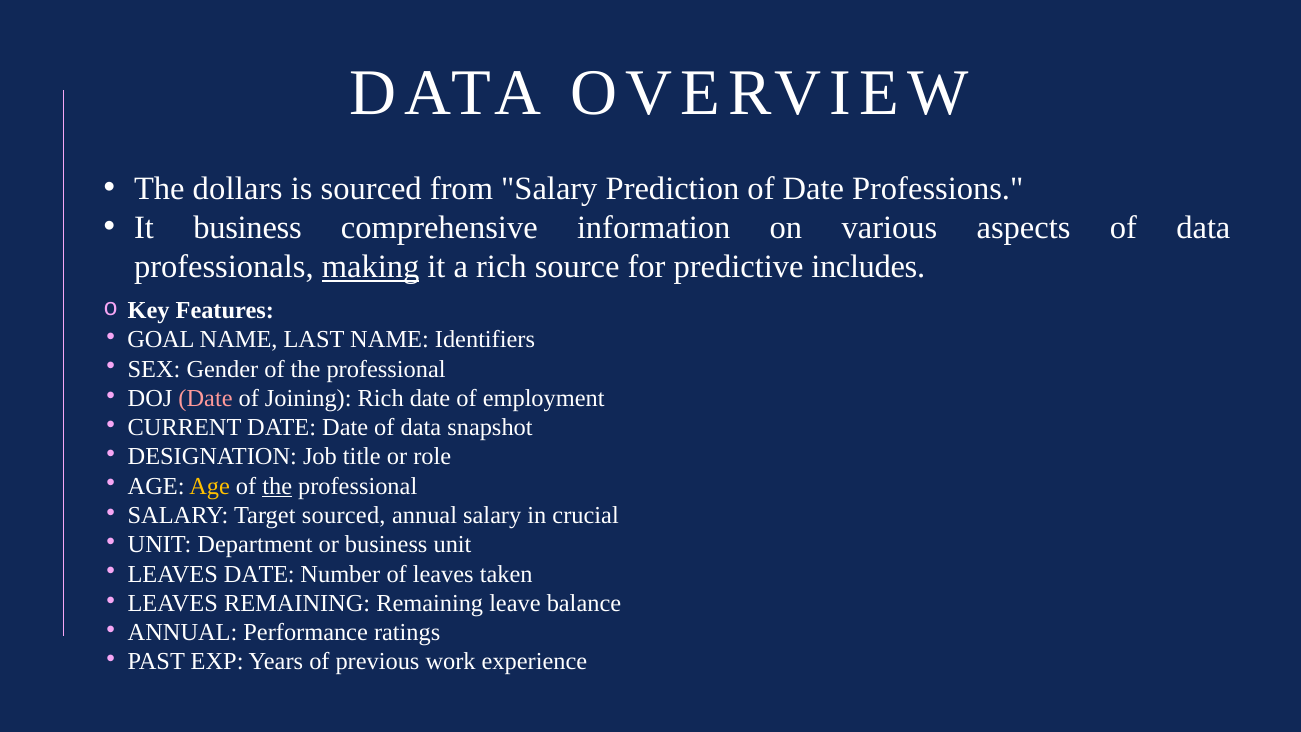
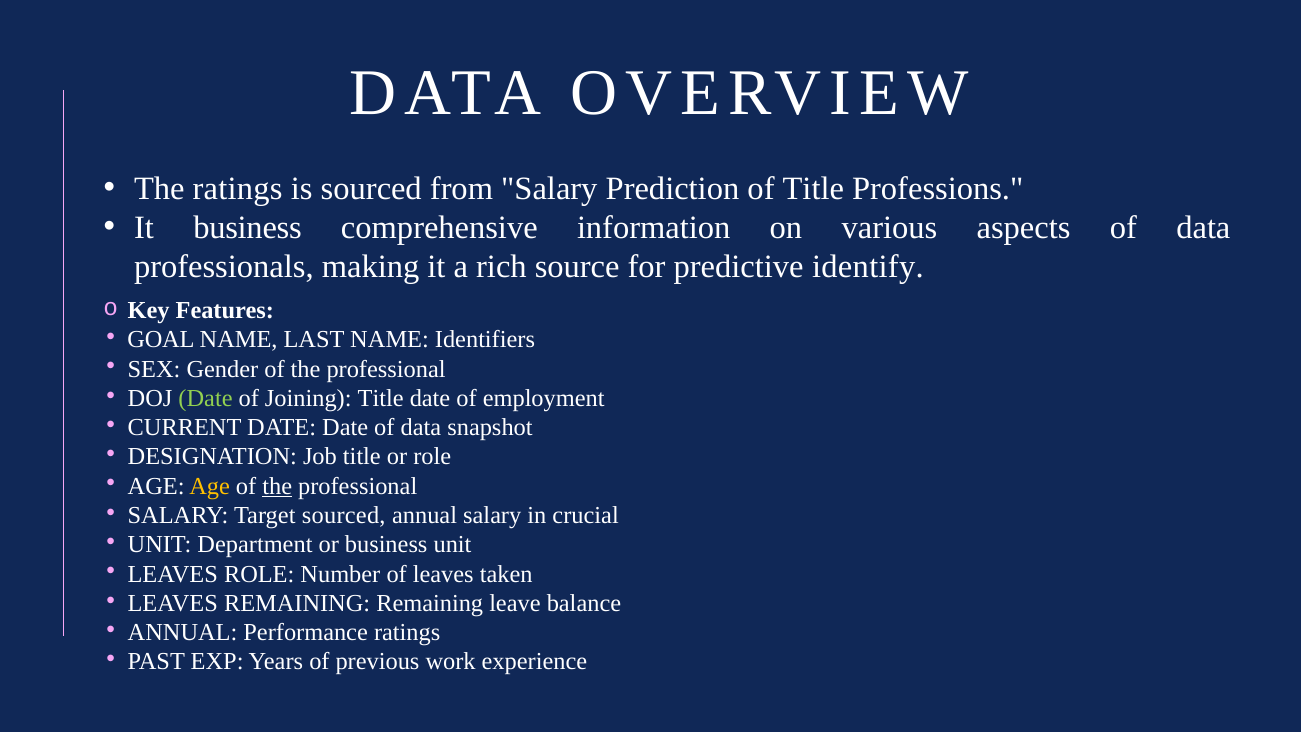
The dollars: dollars -> ratings
of Date: Date -> Title
making underline: present -> none
includes: includes -> identify
Date at (206, 398) colour: pink -> light green
Joining Rich: Rich -> Title
LEAVES DATE: DATE -> ROLE
